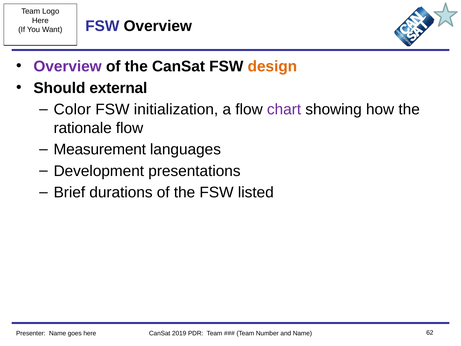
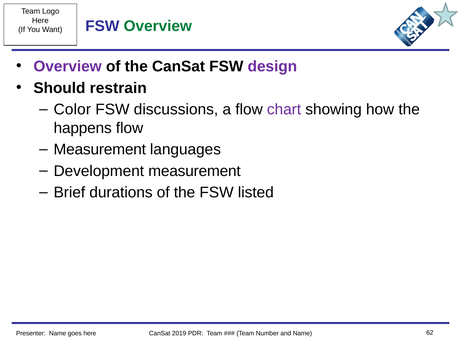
Overview at (158, 26) colour: black -> green
design colour: orange -> purple
external: external -> restrain
initialization: initialization -> discussions
rationale: rationale -> happens
Development presentations: presentations -> measurement
